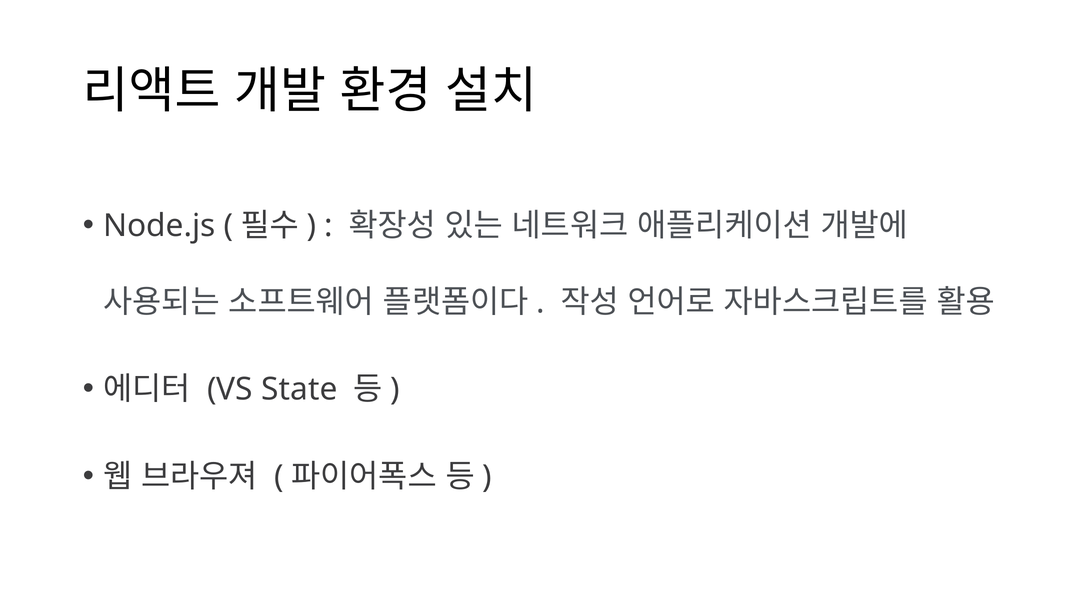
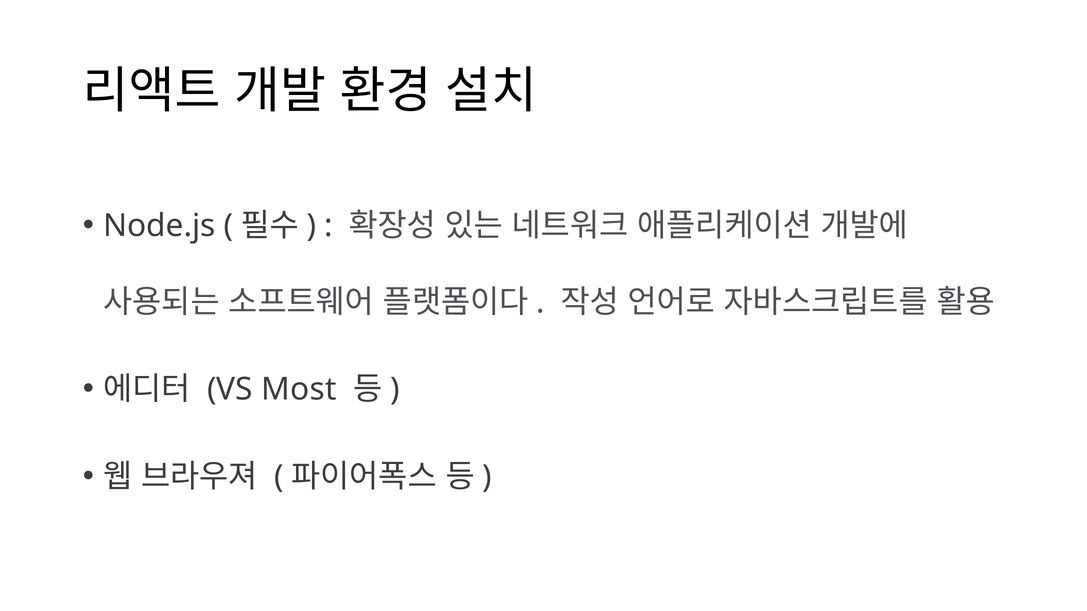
State: State -> Most
